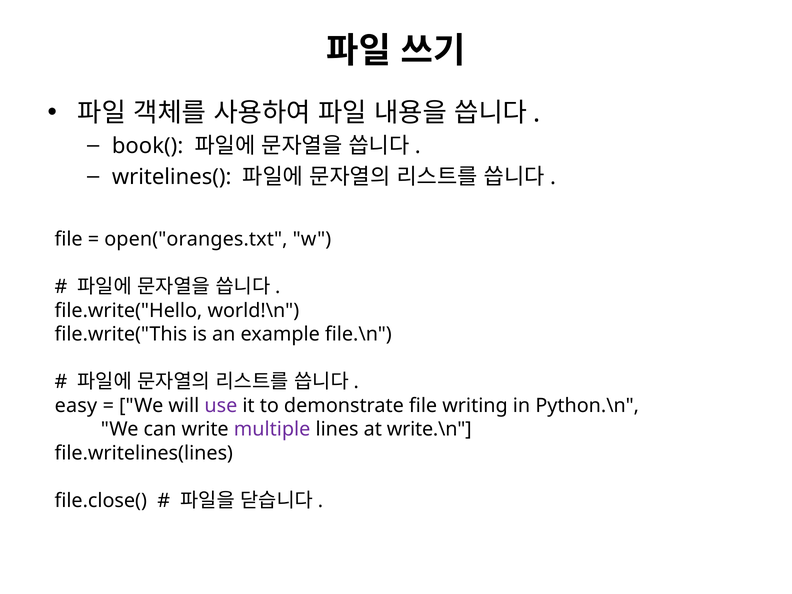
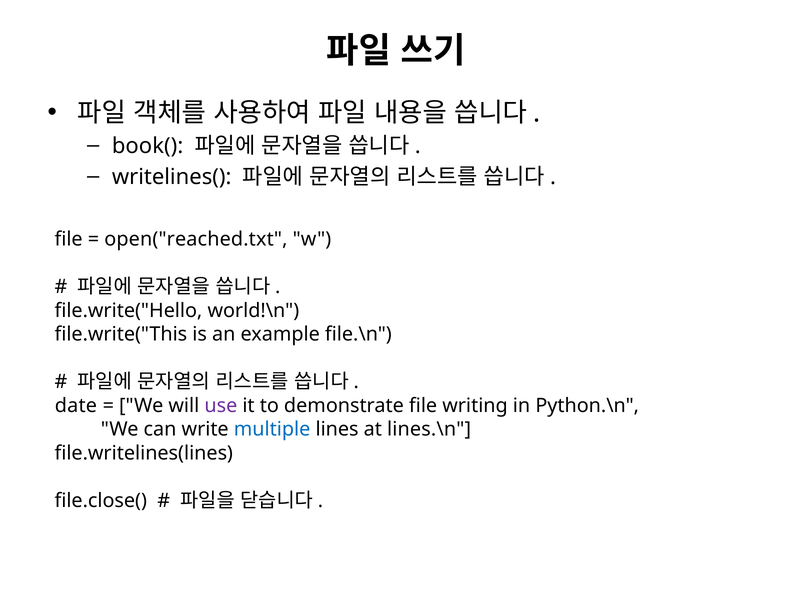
open("oranges.txt: open("oranges.txt -> open("reached.txt
easy: easy -> date
multiple colour: purple -> blue
write.\n: write.\n -> lines.\n
